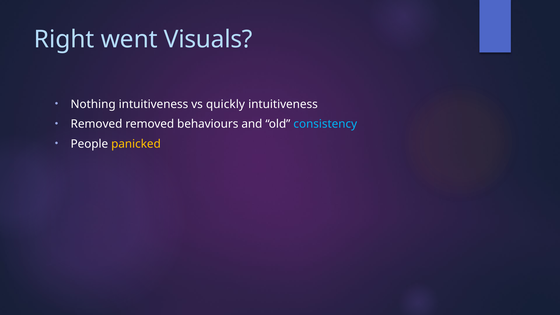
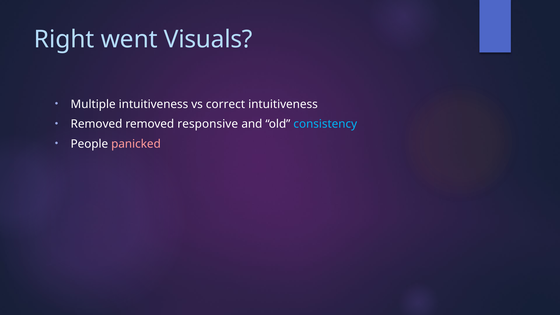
Nothing: Nothing -> Multiple
quickly: quickly -> correct
behaviours: behaviours -> responsive
panicked colour: yellow -> pink
